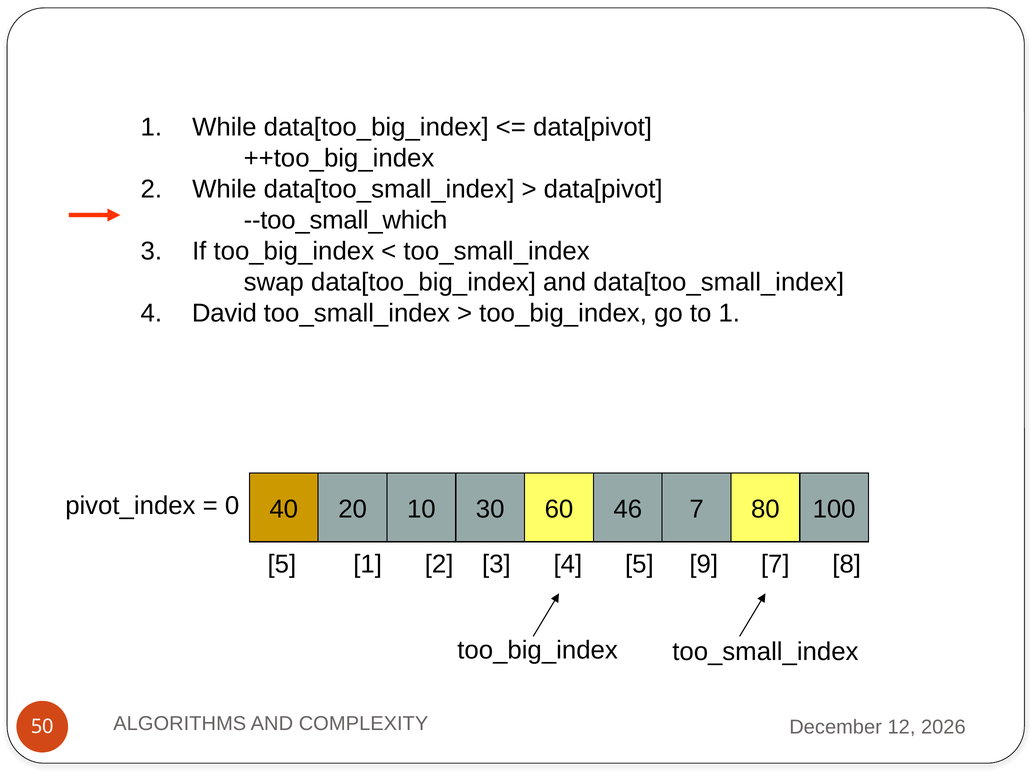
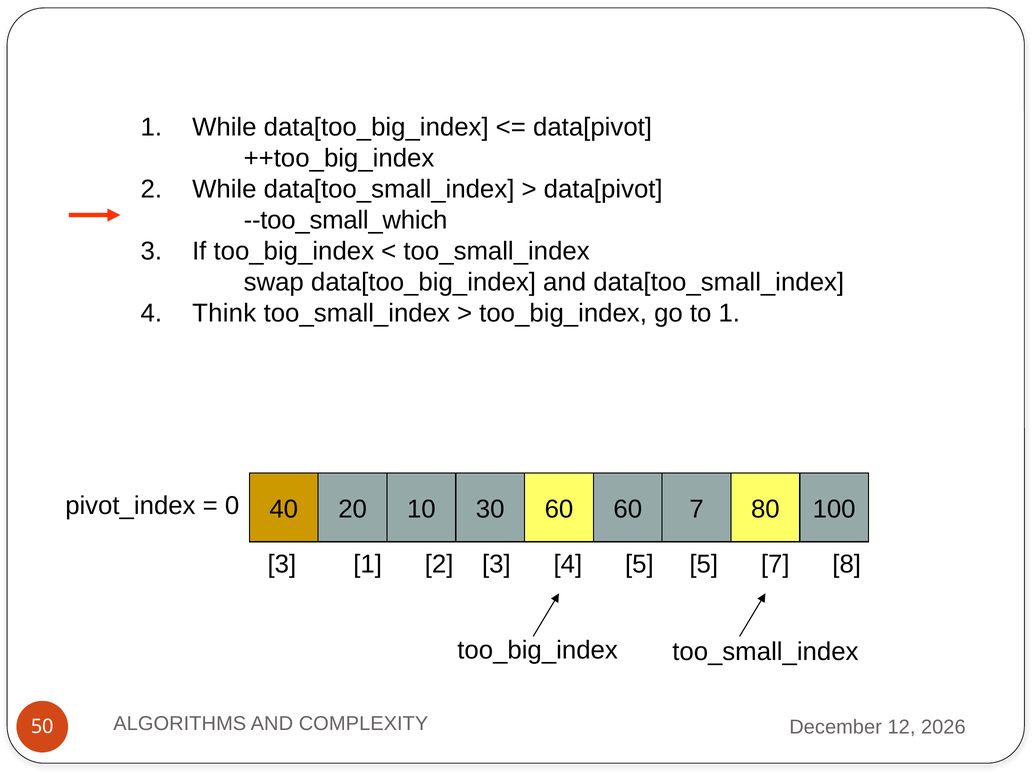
David: David -> Think
60 46: 46 -> 60
5 at (282, 564): 5 -> 3
5 9: 9 -> 5
